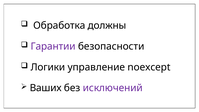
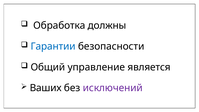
Гарантии colour: purple -> blue
Логики: Логики -> Общий
noexcept: noexcept -> является
